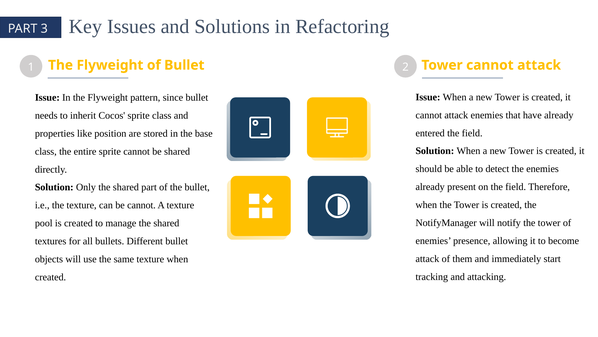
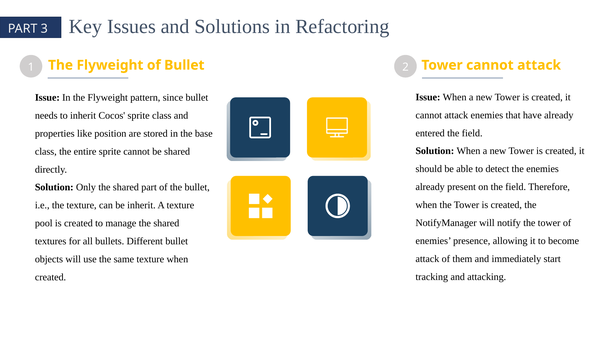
be cannot: cannot -> inherit
